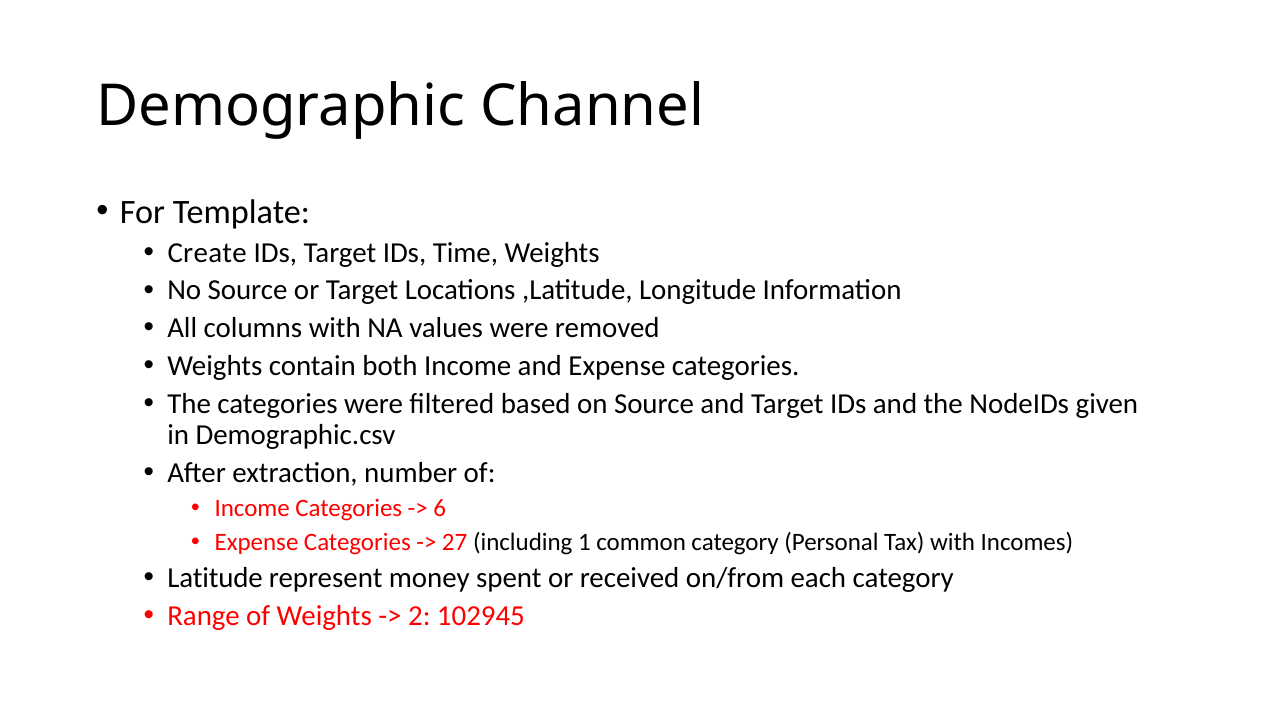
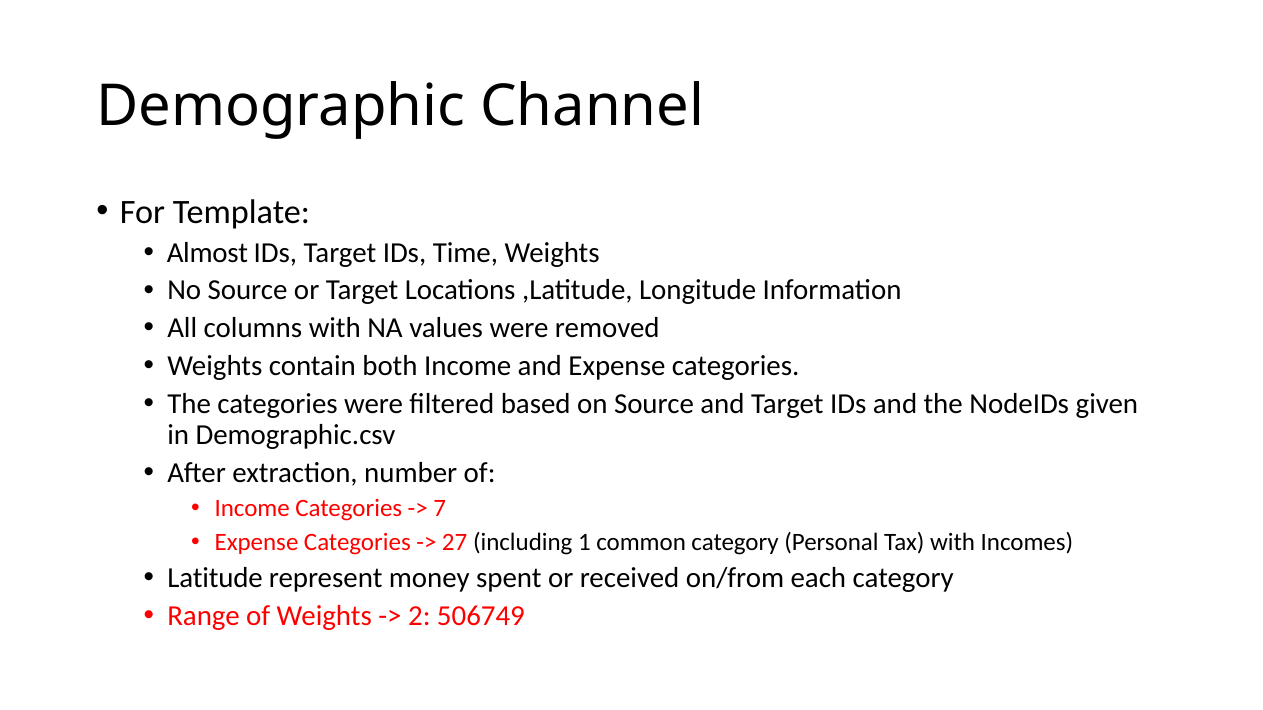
Create: Create -> Almost
6: 6 -> 7
102945: 102945 -> 506749
